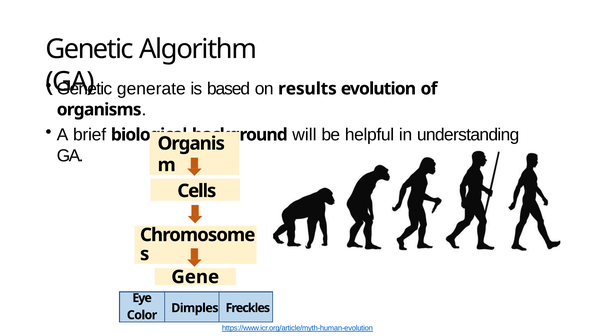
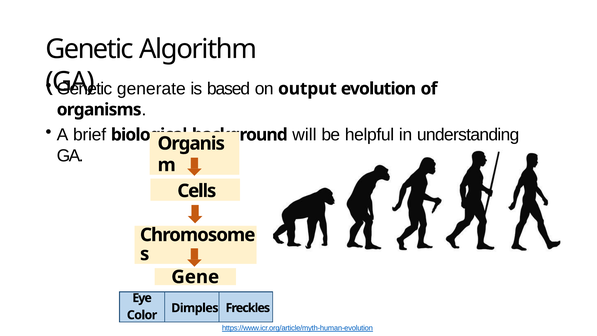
results: results -> output
